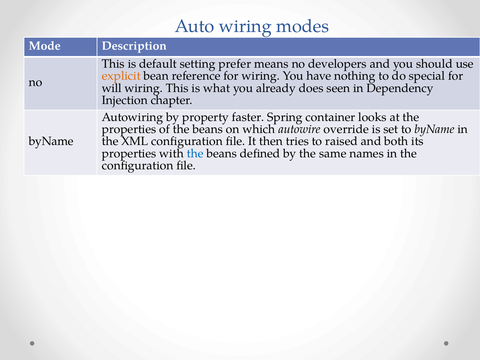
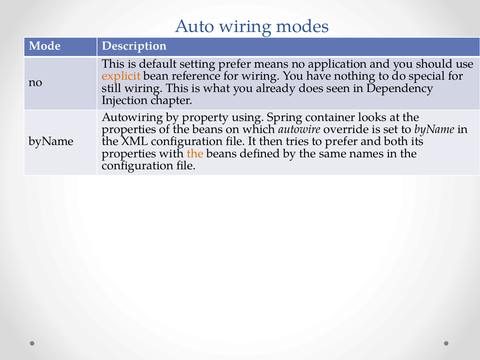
developers: developers -> application
will: will -> still
faster: faster -> using
to raised: raised -> prefer
the at (195, 153) colour: blue -> orange
